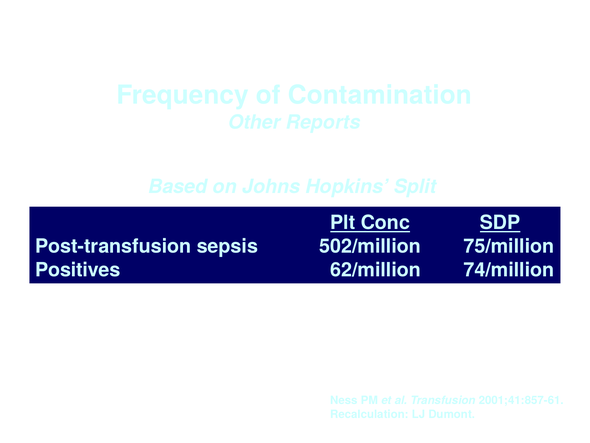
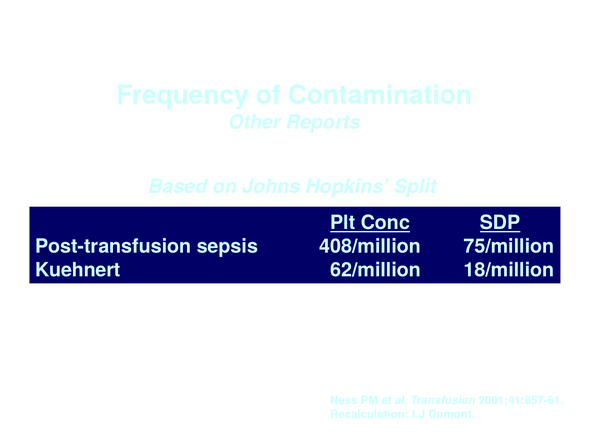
502/million: 502/million -> 408/million
Positives: Positives -> Kuehnert
74/million: 74/million -> 18/million
